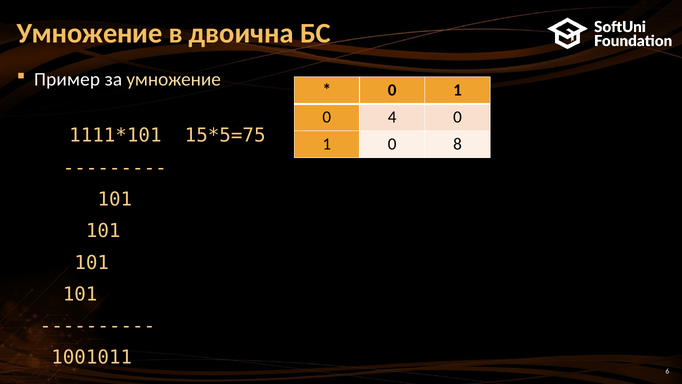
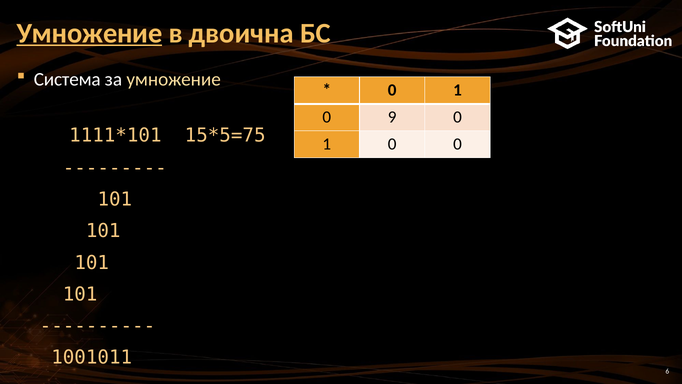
Умножение at (89, 33) underline: none -> present
Пример: Пример -> Система
4: 4 -> 9
0 8: 8 -> 0
